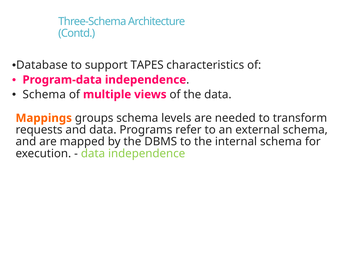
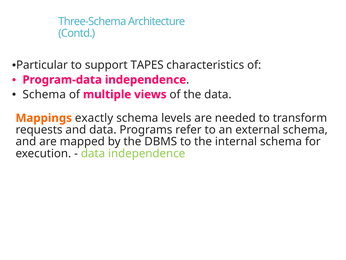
Database: Database -> Particular
groups: groups -> exactly
